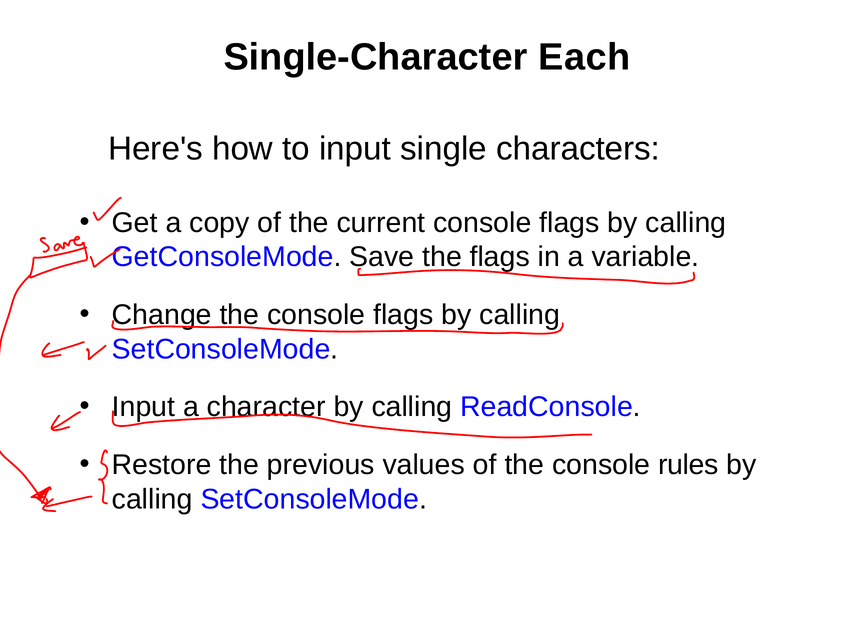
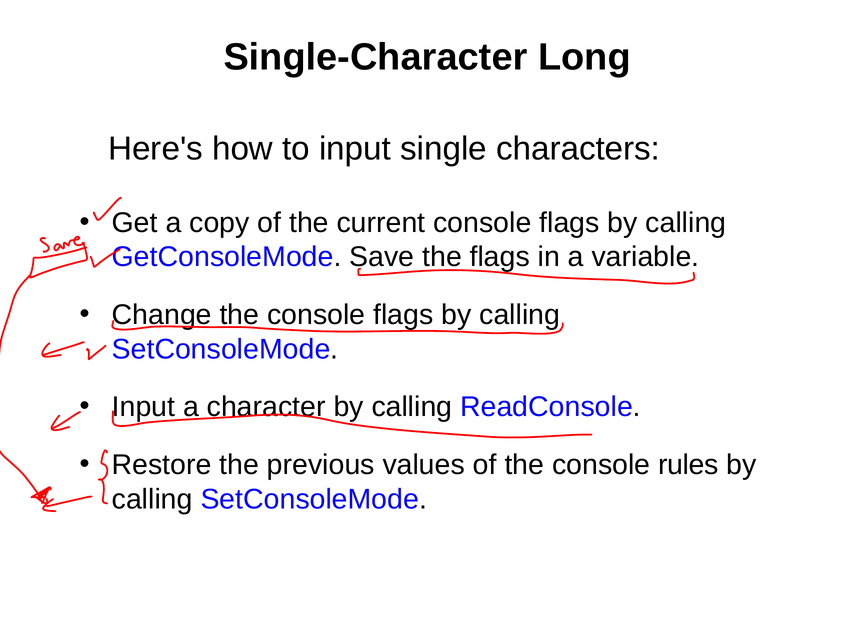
Each: Each -> Long
